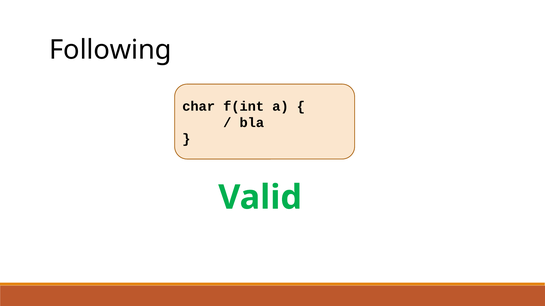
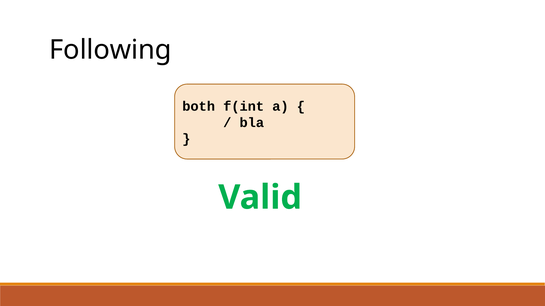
char: char -> both
